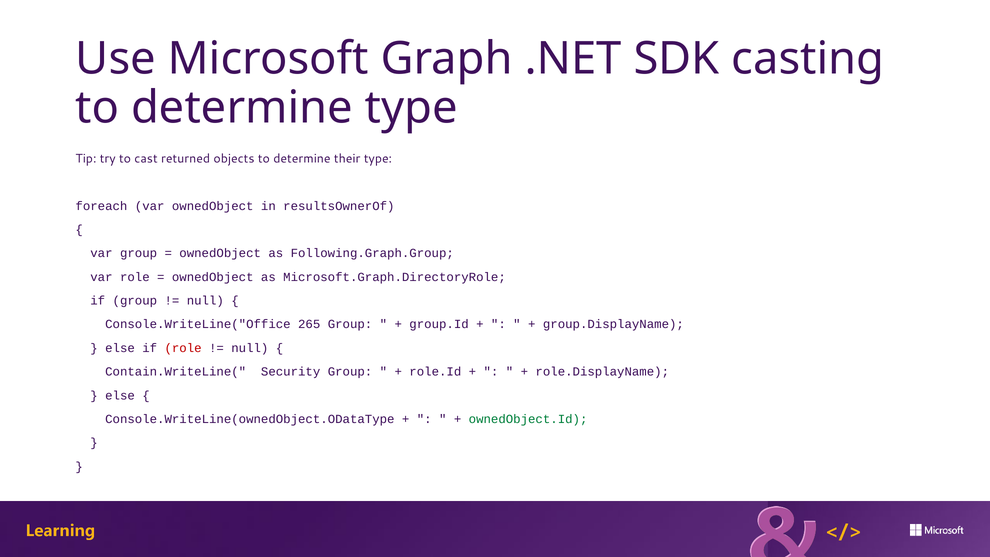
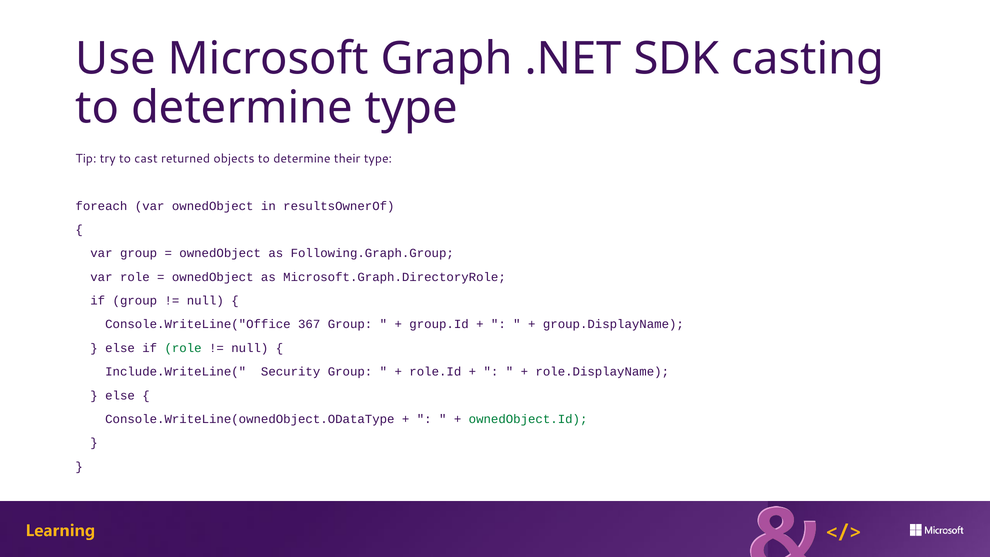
265: 265 -> 367
role at (183, 348) colour: red -> green
Contain.WriteLine(: Contain.WriteLine( -> Include.WriteLine(
